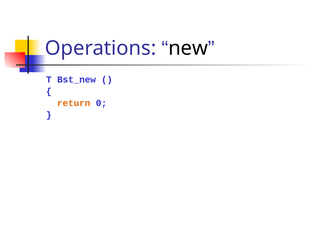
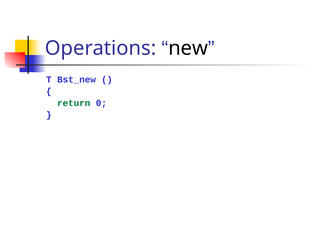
return colour: orange -> green
